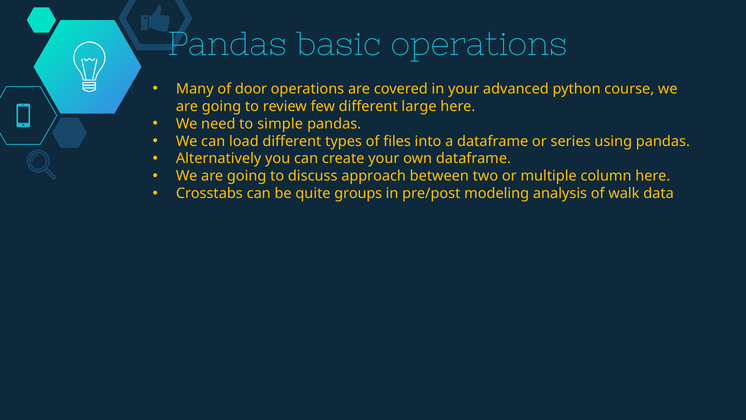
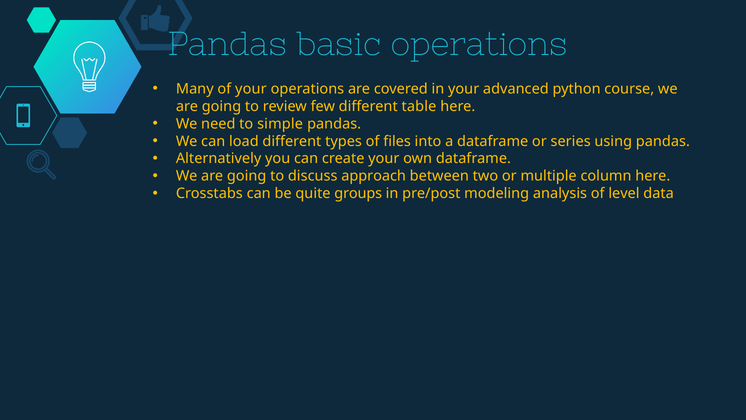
of door: door -> your
large: large -> table
walk: walk -> level
